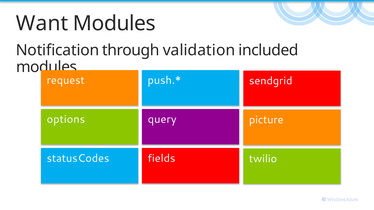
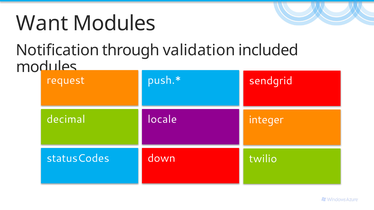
options: options -> decimal
query: query -> locale
picture: picture -> integer
fields: fields -> down
